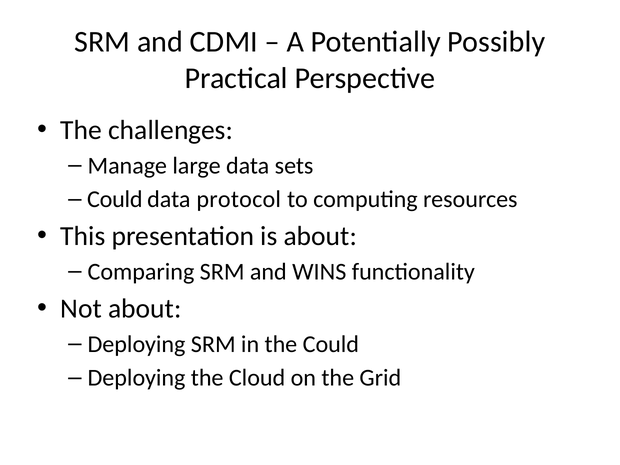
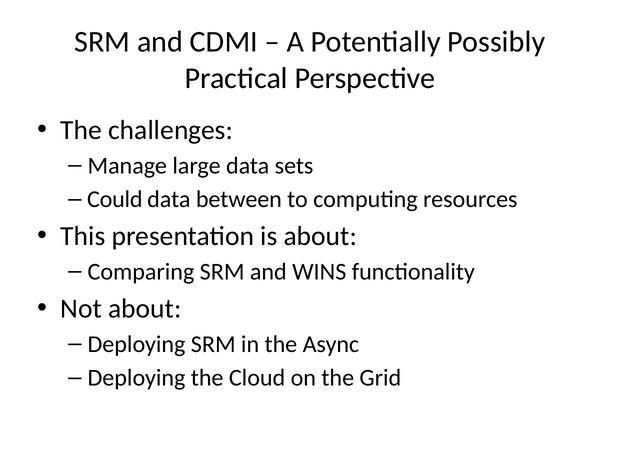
protocol: protocol -> between
the Could: Could -> Async
